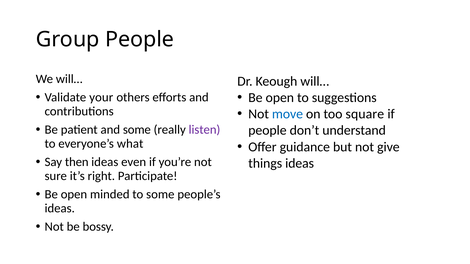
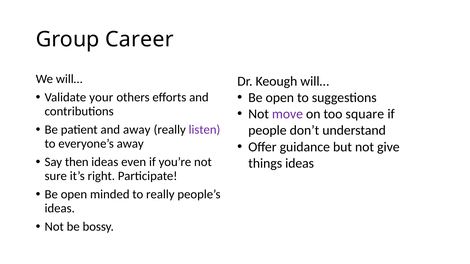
Group People: People -> Career
move colour: blue -> purple
and some: some -> away
everyone’s what: what -> away
to some: some -> really
